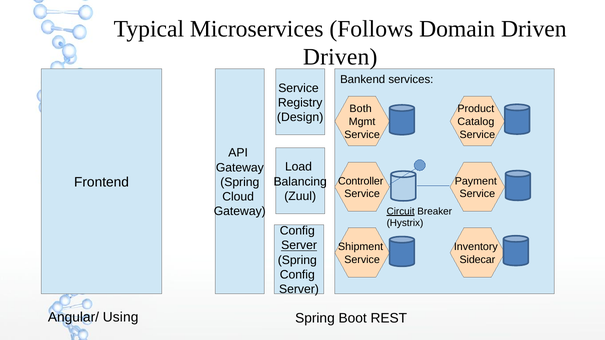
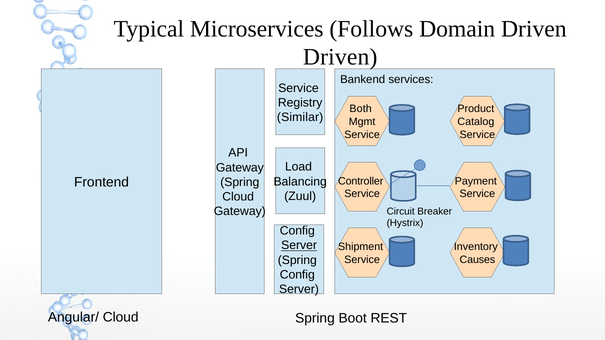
Design: Design -> Similar
Circuit underline: present -> none
Sidecar: Sidecar -> Causes
Angular/ Using: Using -> Cloud
